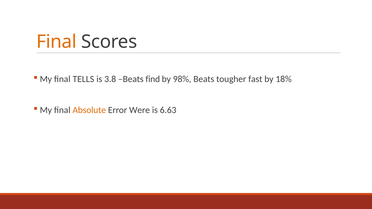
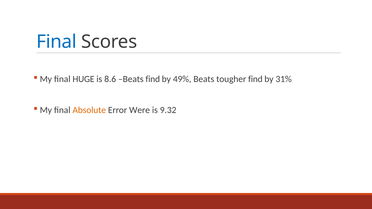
Final at (57, 42) colour: orange -> blue
TELLS: TELLS -> HUGE
3.8: 3.8 -> 8.6
98%: 98% -> 49%
tougher fast: fast -> find
18%: 18% -> 31%
6.63: 6.63 -> 9.32
